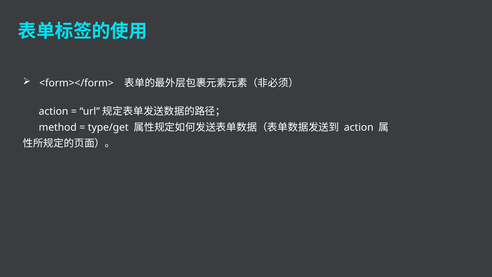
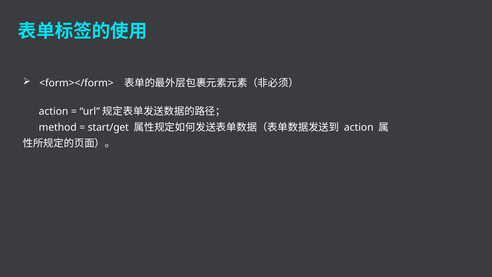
type/get: type/get -> start/get
